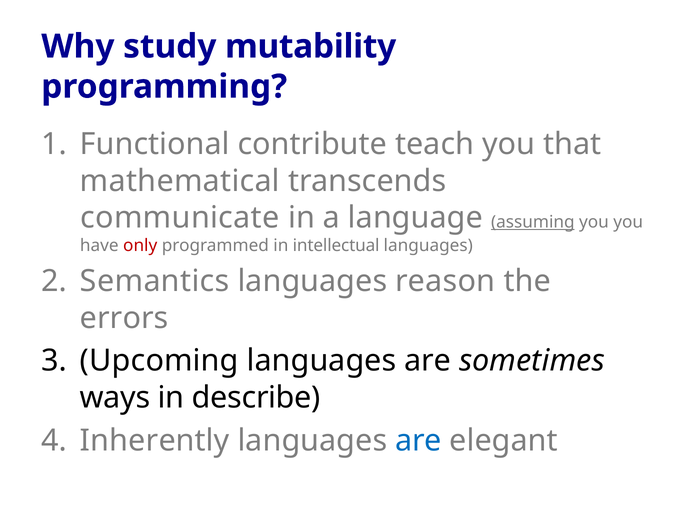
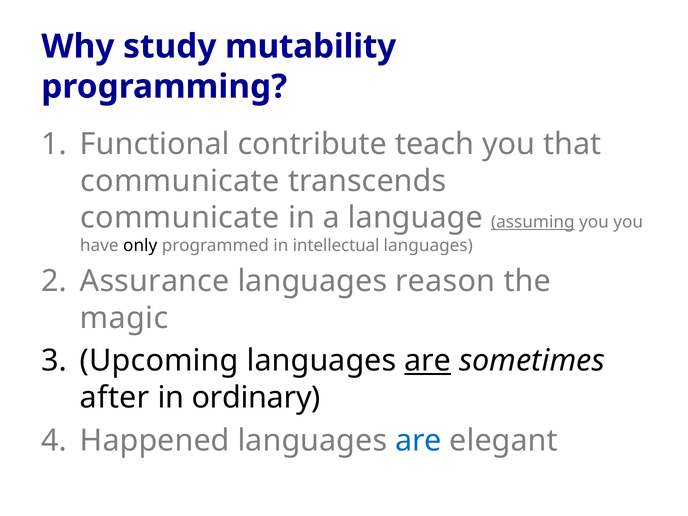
mathematical at (180, 181): mathematical -> communicate
only colour: red -> black
Semantics: Semantics -> Assurance
errors: errors -> magic
are at (428, 361) underline: none -> present
ways: ways -> after
describe: describe -> ordinary
Inherently: Inherently -> Happened
